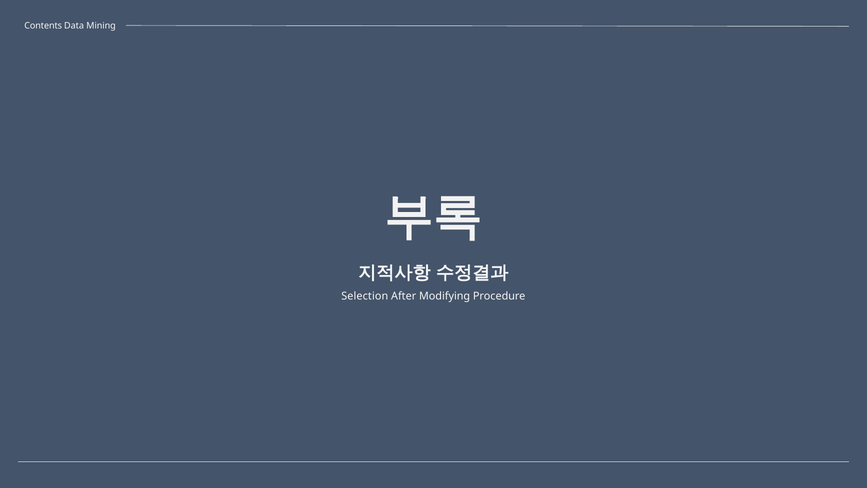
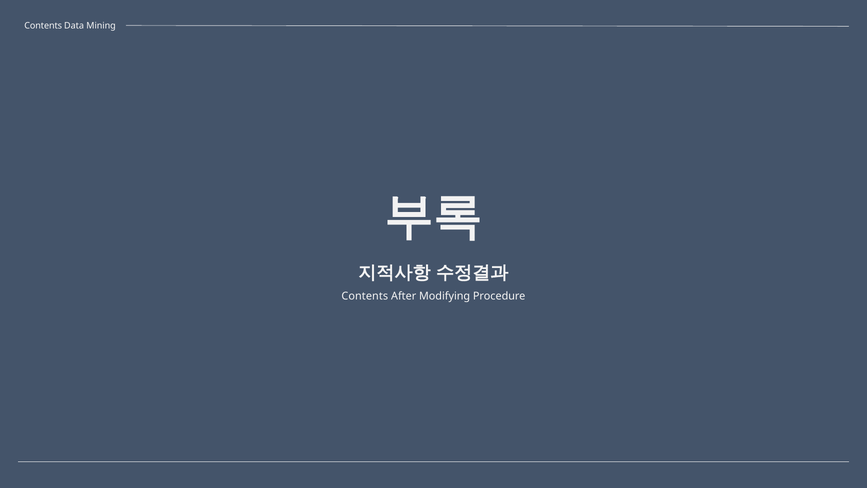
Selection at (365, 296): Selection -> Contents
